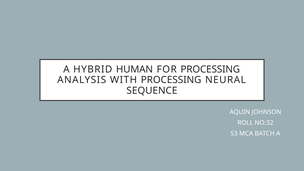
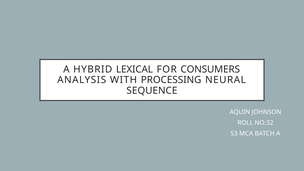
HUMAN: HUMAN -> LEXICAL
FOR PROCESSING: PROCESSING -> CONSUMERS
